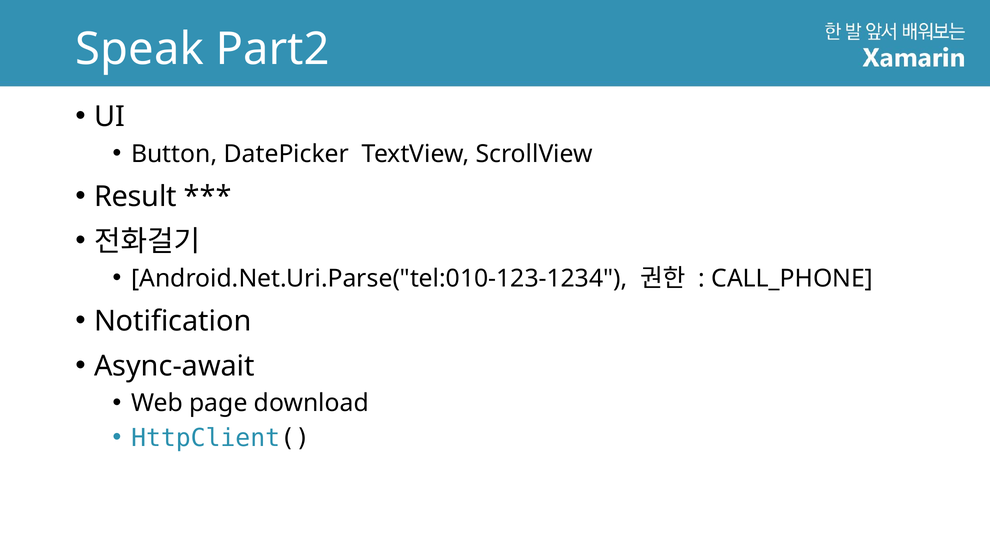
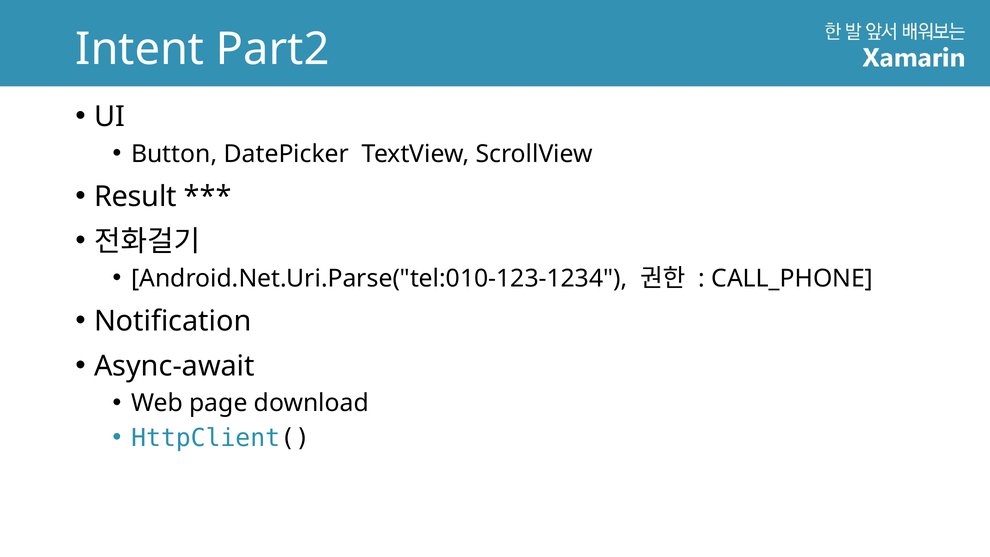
Speak: Speak -> Intent
